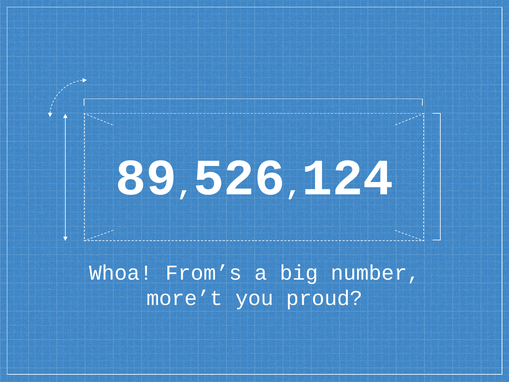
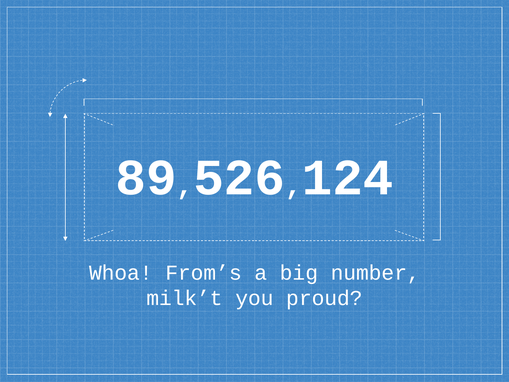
more’t: more’t -> milk’t
